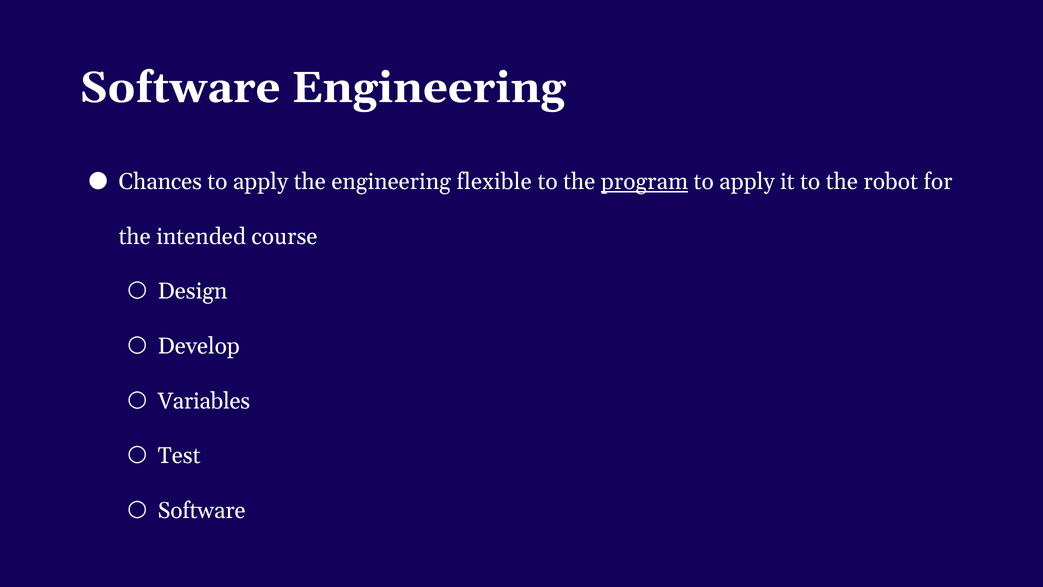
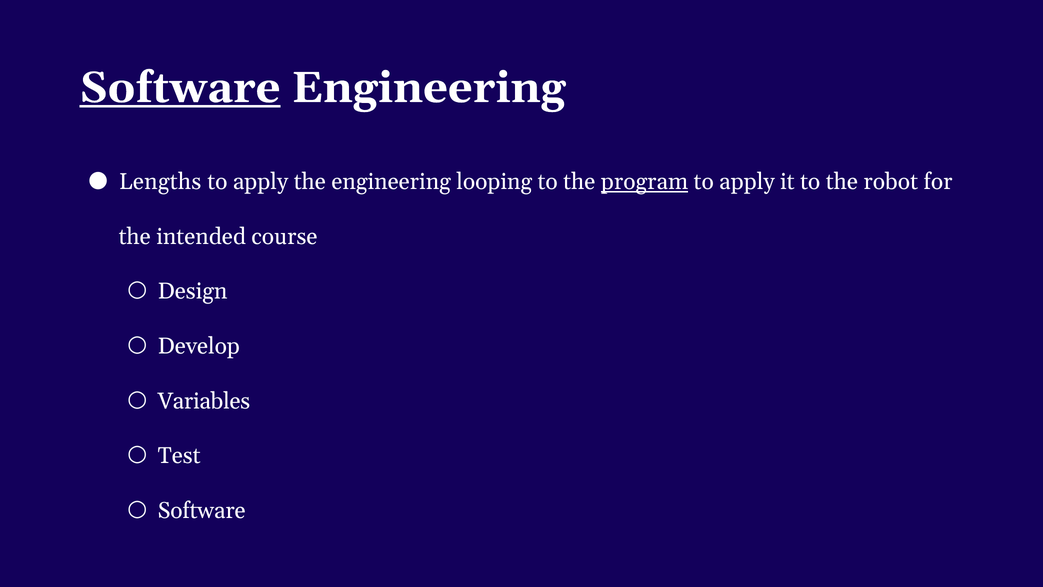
Software at (180, 88) underline: none -> present
Chances: Chances -> Lengths
flexible: flexible -> looping
